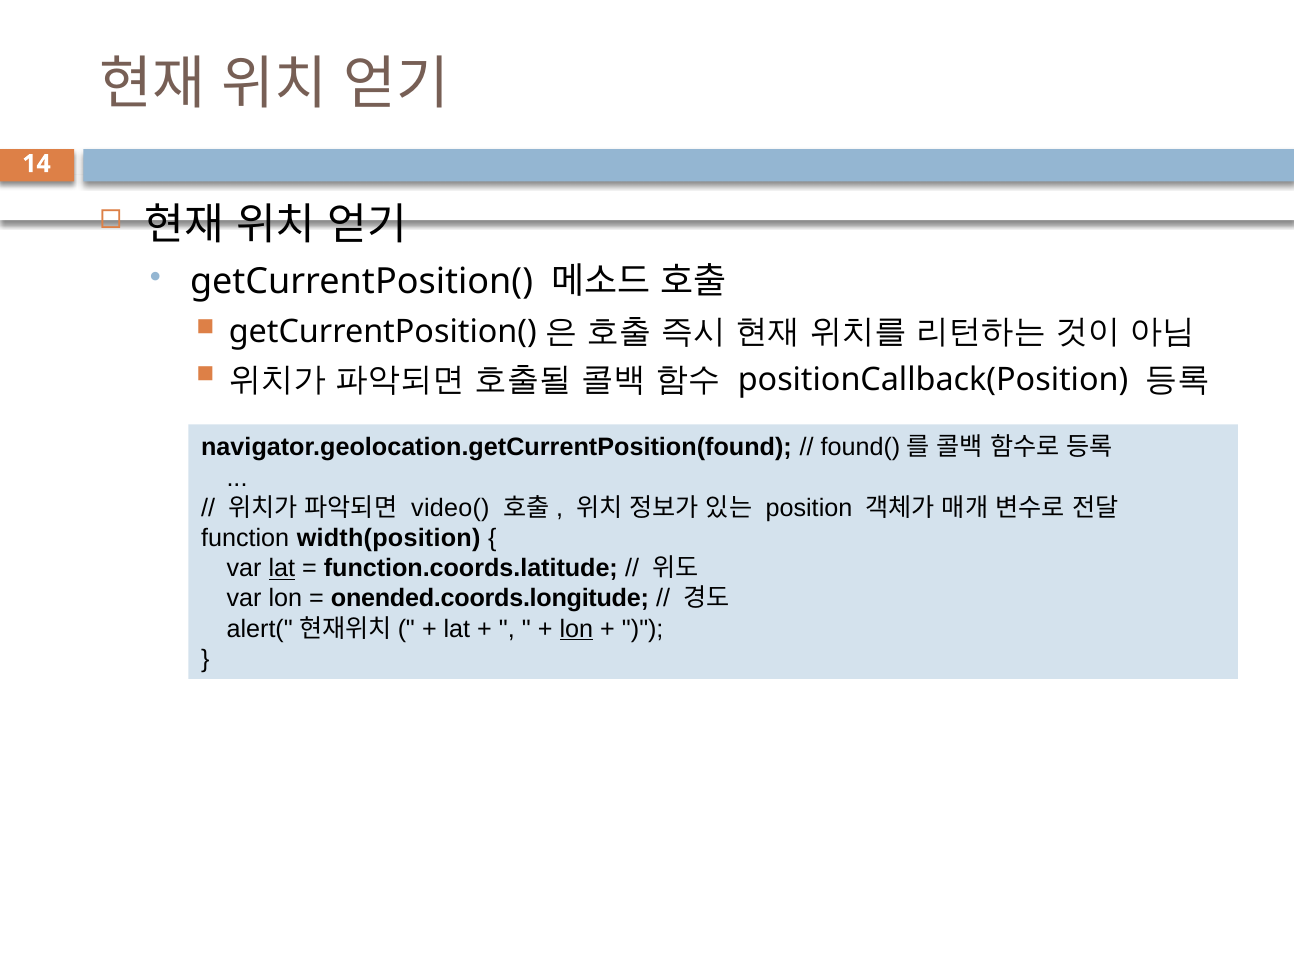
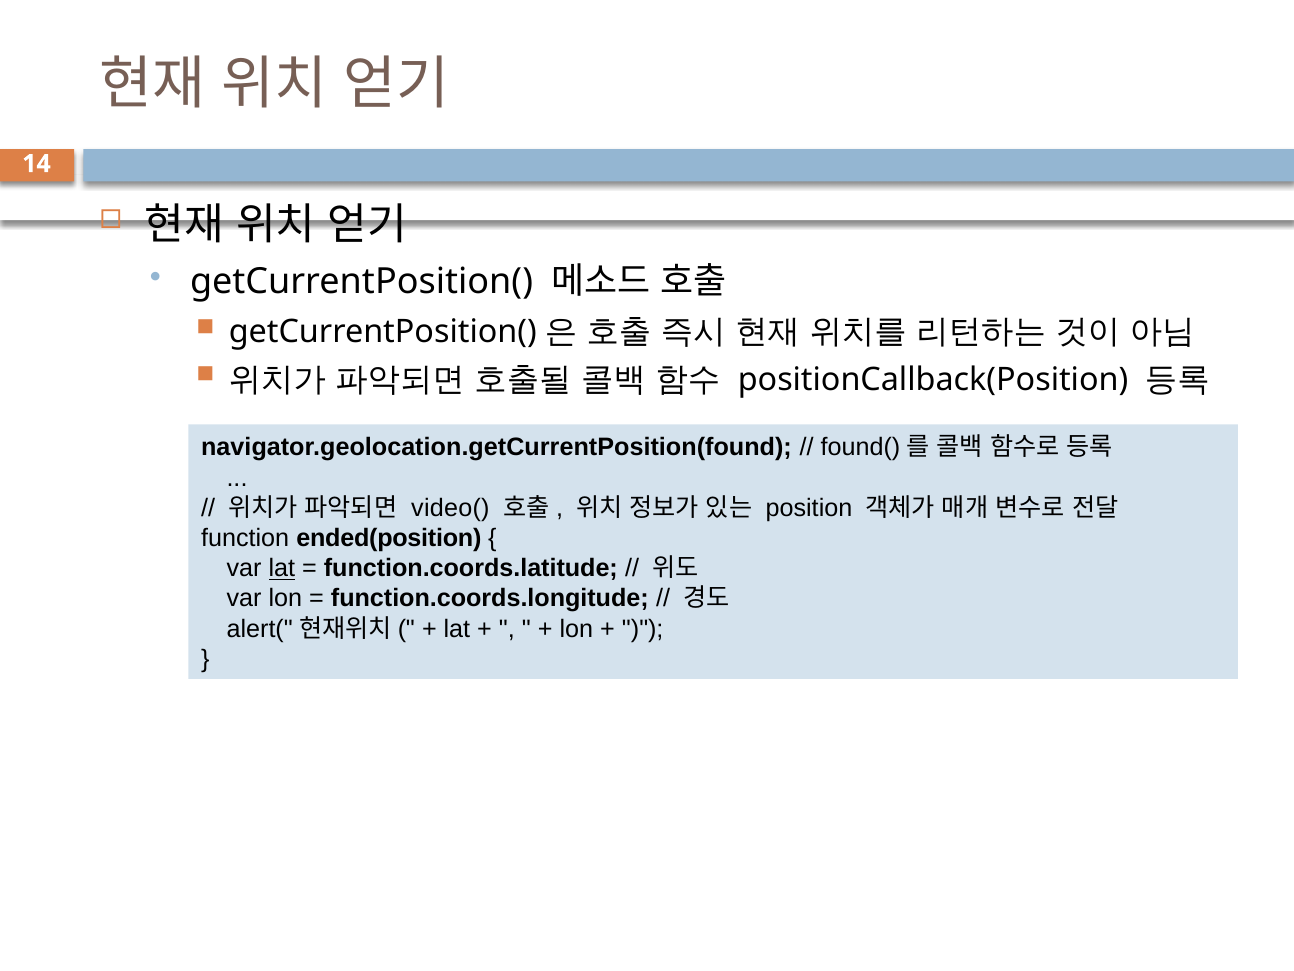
width(position: width(position -> ended(position
onended.coords.longitude: onended.coords.longitude -> function.coords.longitude
lon at (576, 629) underline: present -> none
